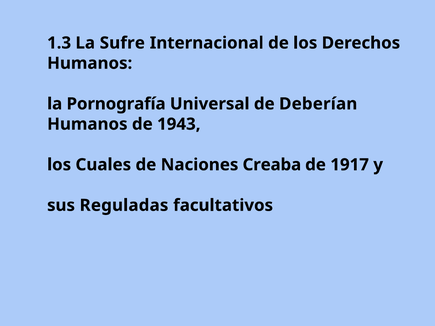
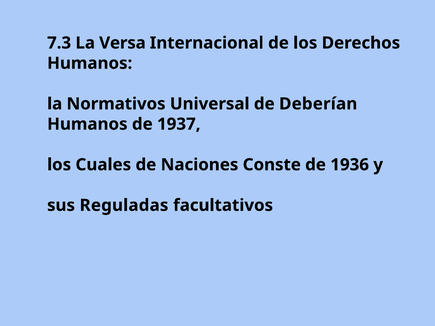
1.3: 1.3 -> 7.3
Sufre: Sufre -> Versa
Pornografía: Pornografía -> Normativos
1943: 1943 -> 1937
Creaba: Creaba -> Conste
1917: 1917 -> 1936
